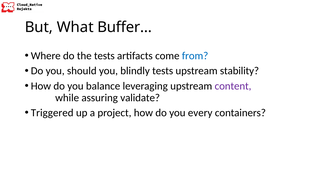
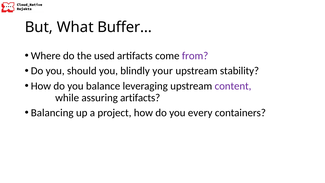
the tests: tests -> used
from colour: blue -> purple
blindly tests: tests -> your
assuring validate: validate -> artifacts
Triggered: Triggered -> Balancing
